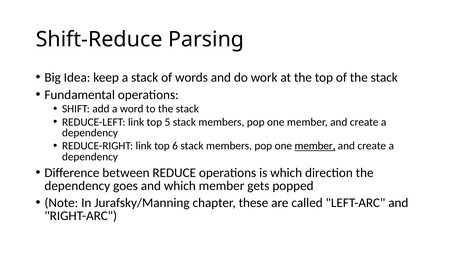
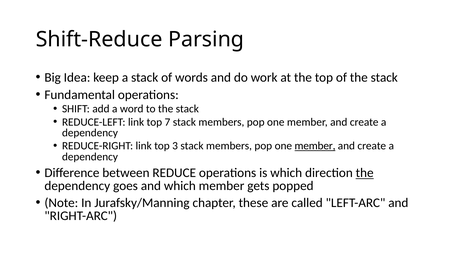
5: 5 -> 7
6: 6 -> 3
the at (365, 173) underline: none -> present
